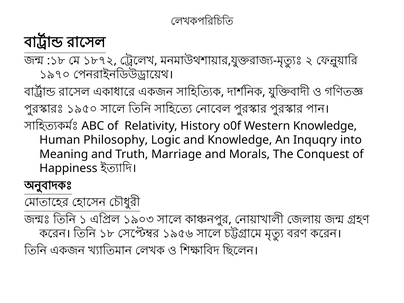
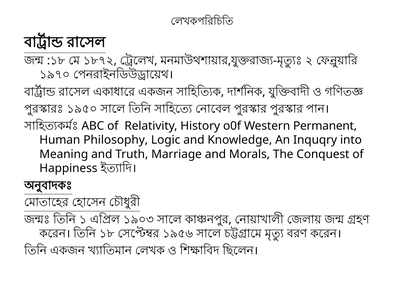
Western Knowledge: Knowledge -> Permanent
